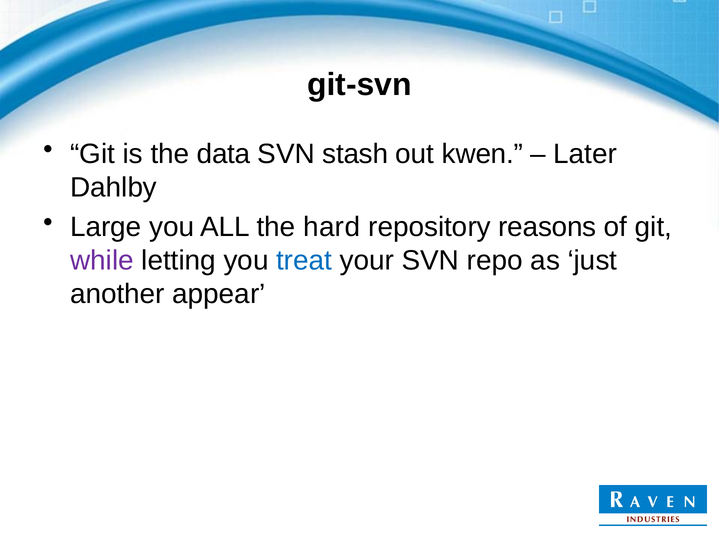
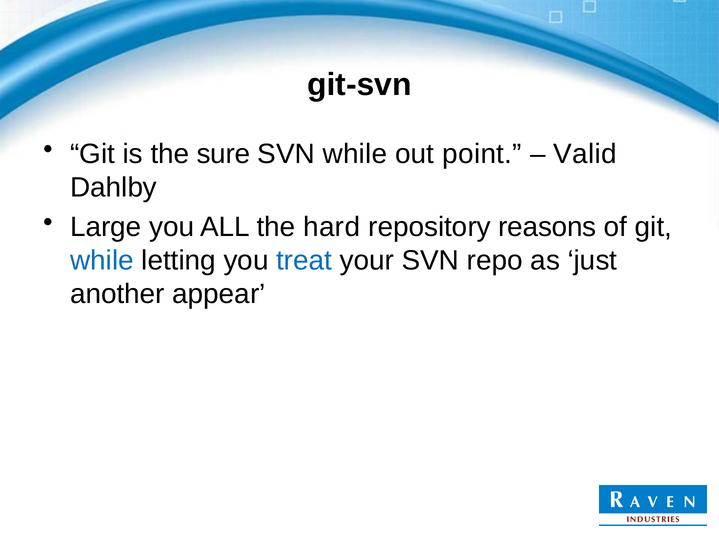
data: data -> sure
SVN stash: stash -> while
kwen: kwen -> point
Later: Later -> Valid
while at (102, 260) colour: purple -> blue
